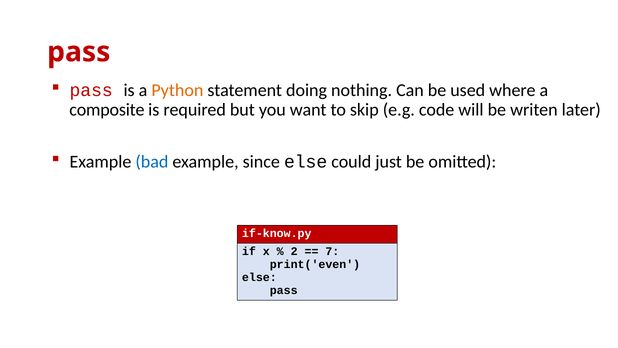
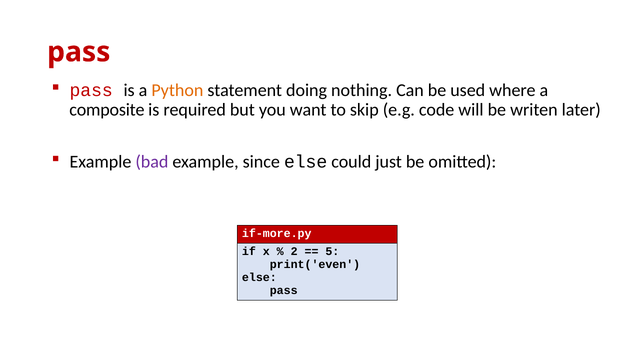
bad colour: blue -> purple
if-know.py: if-know.py -> if-more.py
7: 7 -> 5
